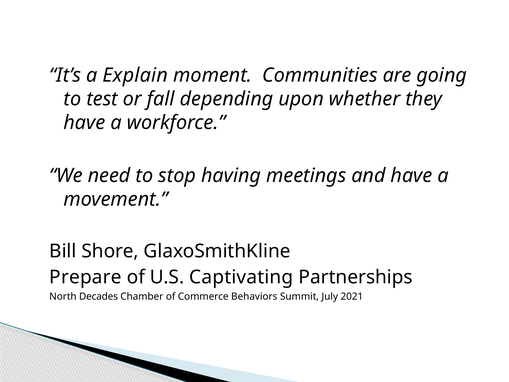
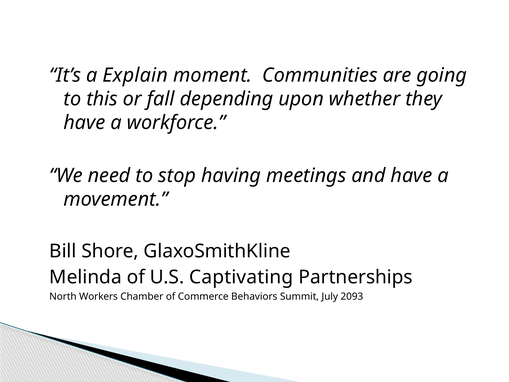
test: test -> this
Prepare: Prepare -> Melinda
Decades: Decades -> Workers
2021: 2021 -> 2093
